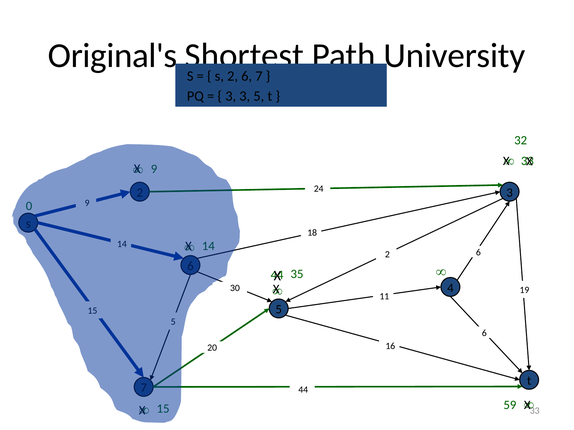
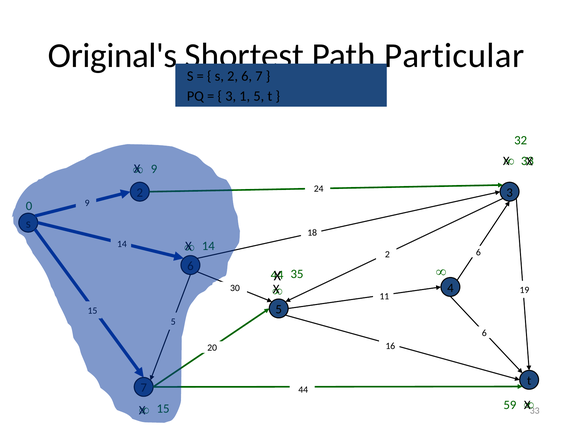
University: University -> Particular
3 3: 3 -> 1
